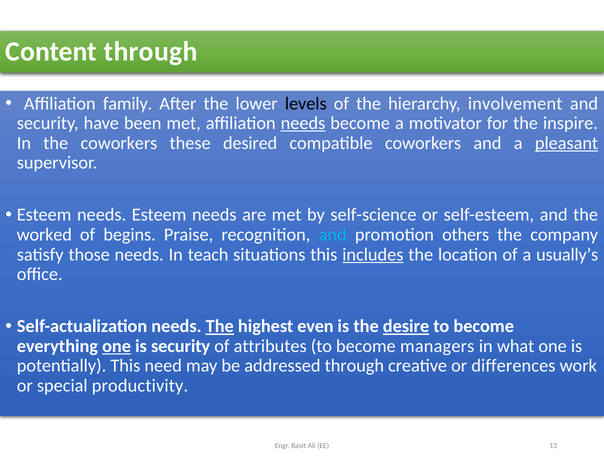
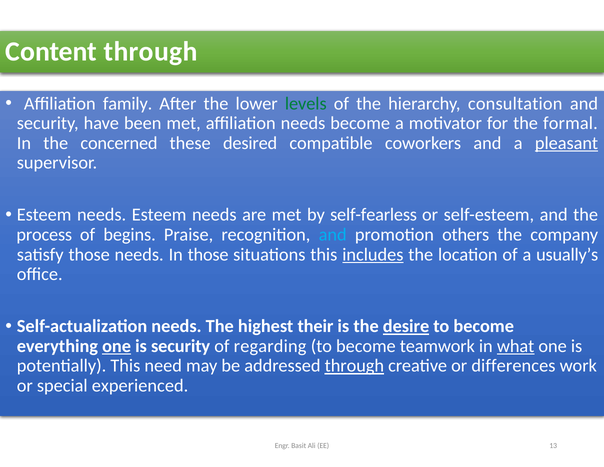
levels colour: black -> green
involvement: involvement -> consultation
needs at (303, 123) underline: present -> none
inspire: inspire -> formal
the coworkers: coworkers -> concerned
self-science: self-science -> self-fearless
worked: worked -> process
In teach: teach -> those
The at (220, 326) underline: present -> none
even: even -> their
attributes: attributes -> regarding
managers: managers -> teamwork
what underline: none -> present
through at (354, 366) underline: none -> present
productivity: productivity -> experienced
